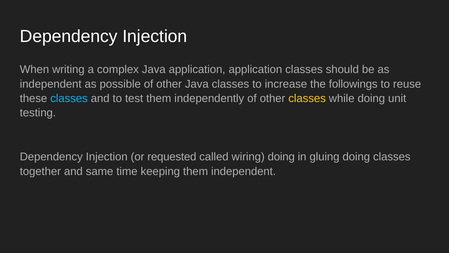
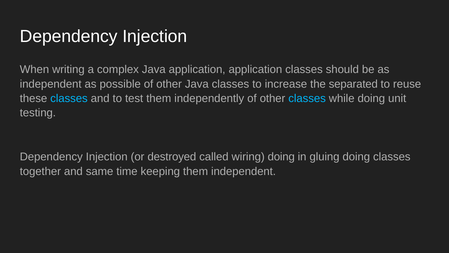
followings: followings -> separated
classes at (307, 98) colour: yellow -> light blue
requested: requested -> destroyed
